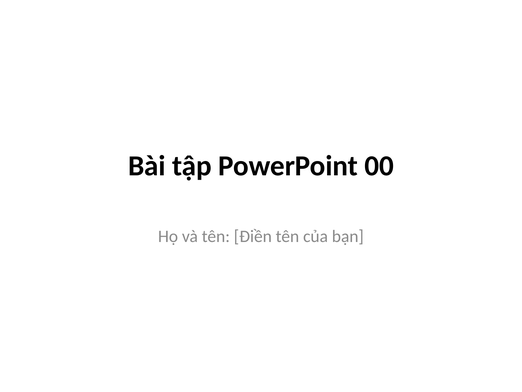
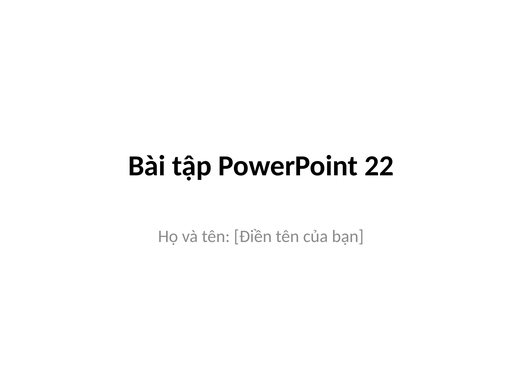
00: 00 -> 22
